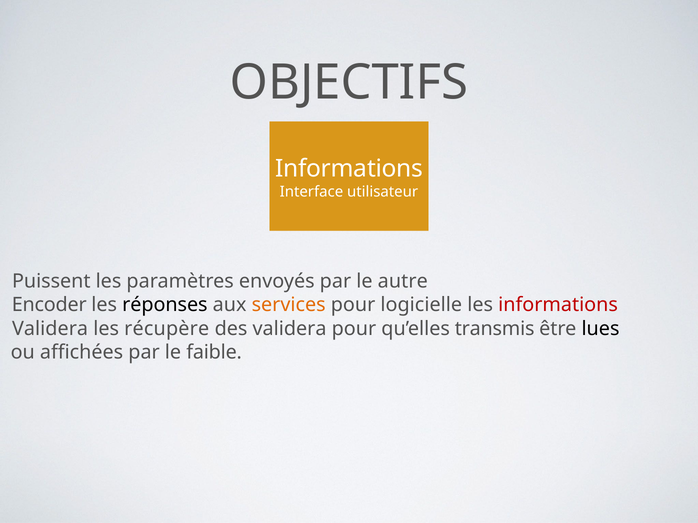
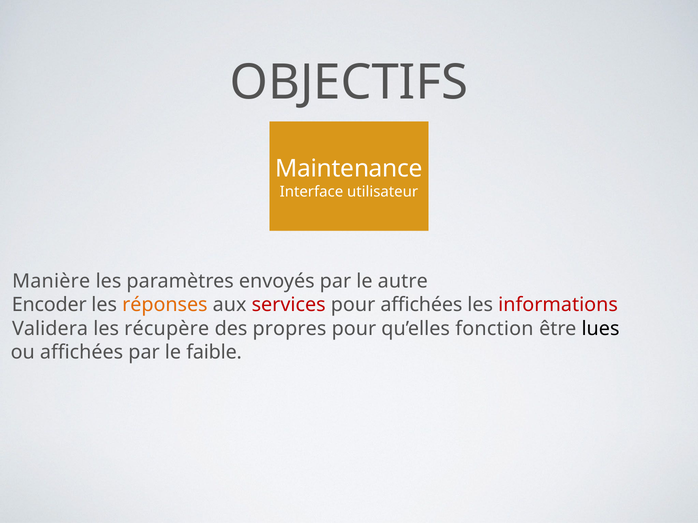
Informations at (349, 169): Informations -> Maintenance
Puissent: Puissent -> Manière
réponses colour: black -> orange
services colour: orange -> red
pour logicielle: logicielle -> affichées
des validera: validera -> propres
transmis: transmis -> fonction
